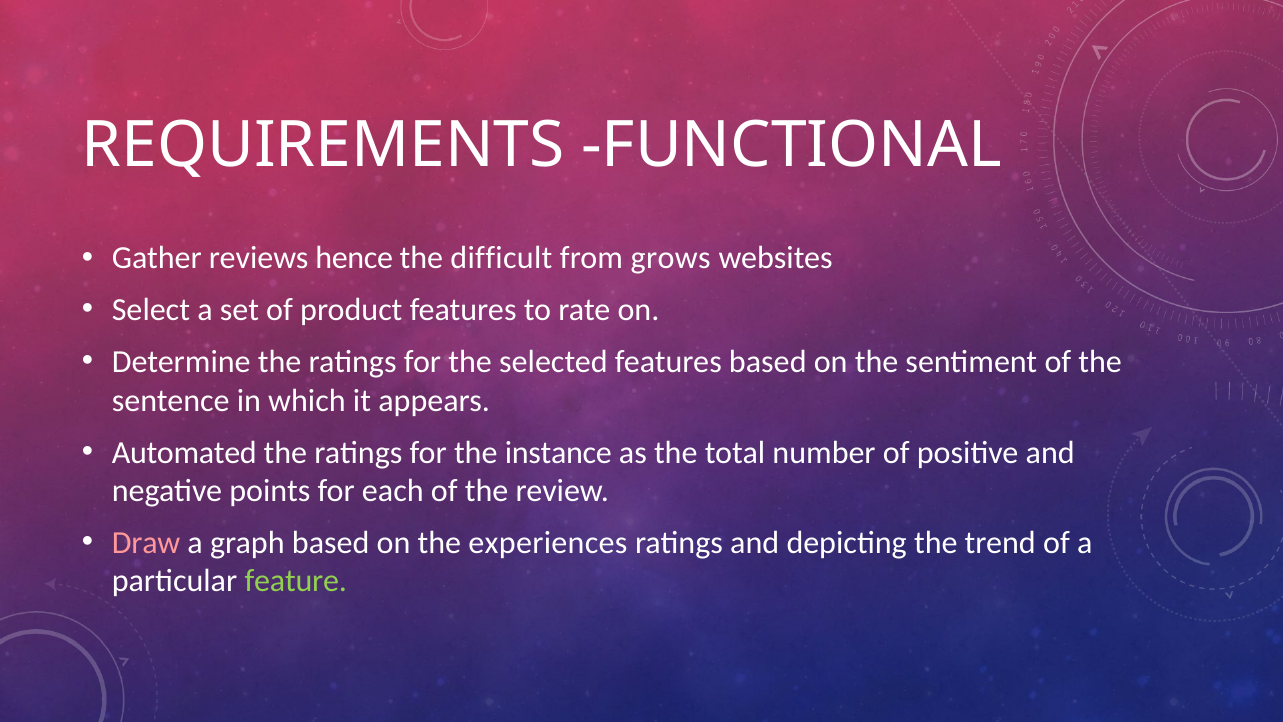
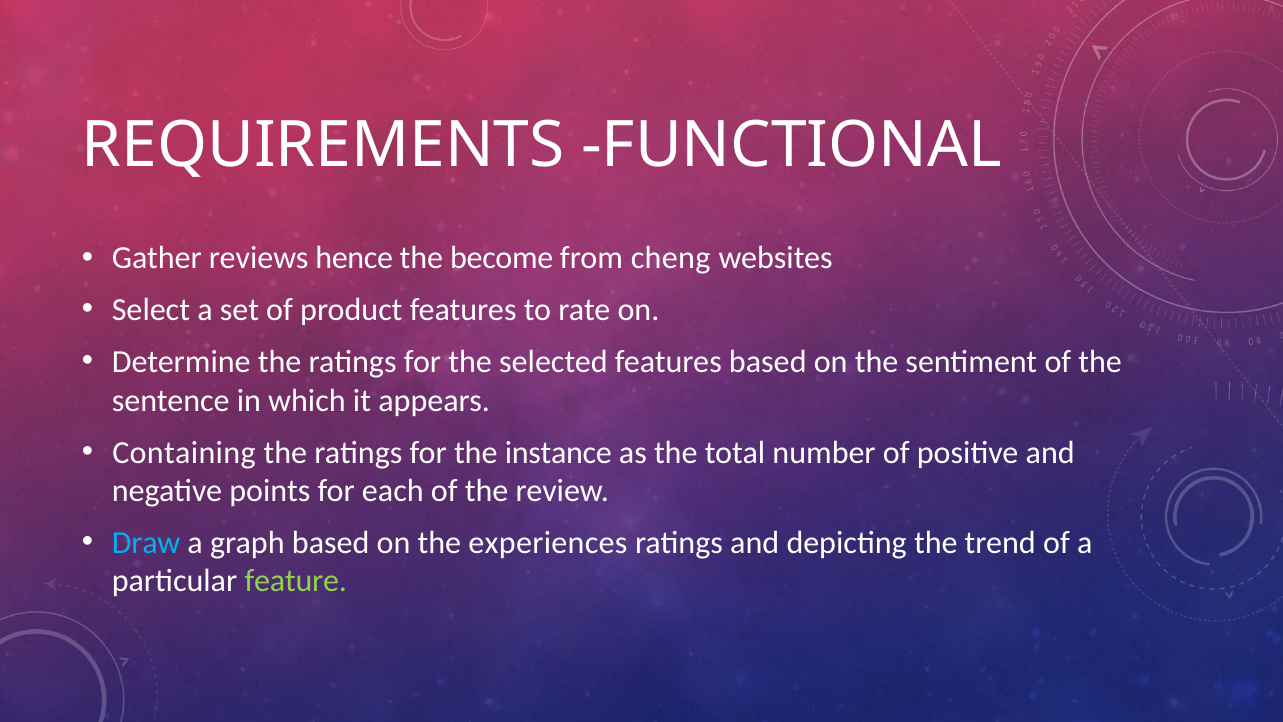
difficult: difficult -> become
grows: grows -> cheng
Automated: Automated -> Containing
Draw colour: pink -> light blue
